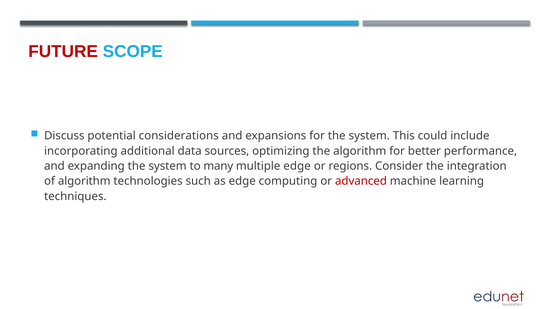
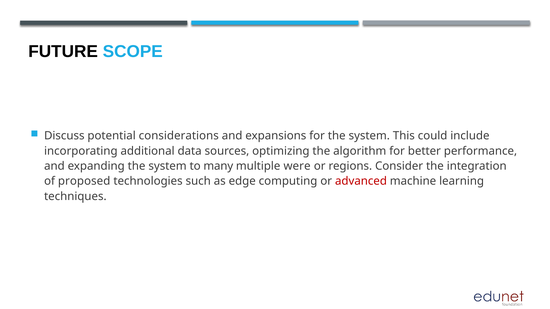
FUTURE colour: red -> black
multiple edge: edge -> were
of algorithm: algorithm -> proposed
